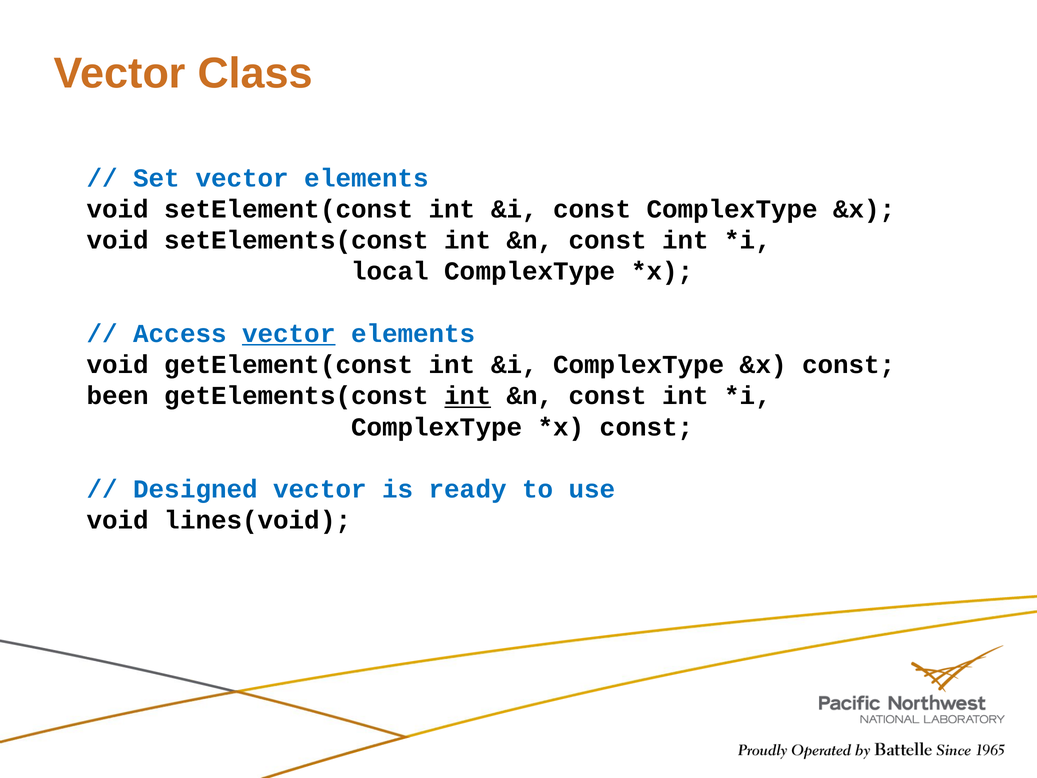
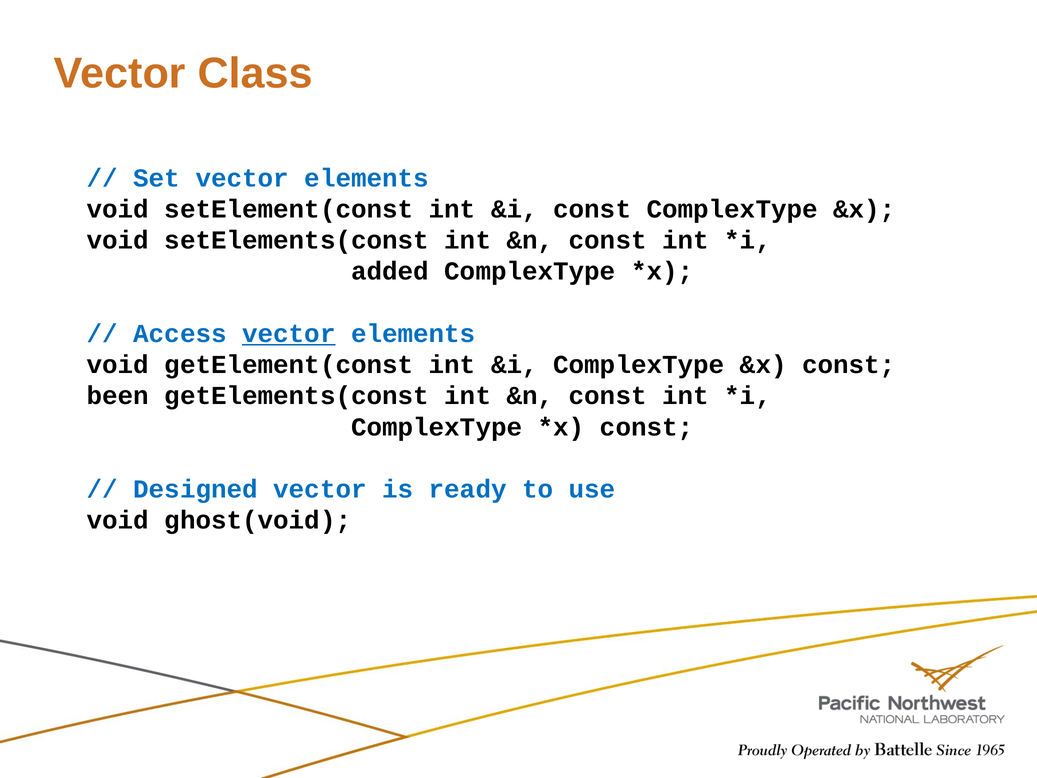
local: local -> added
int at (468, 396) underline: present -> none
lines(void: lines(void -> ghost(void
